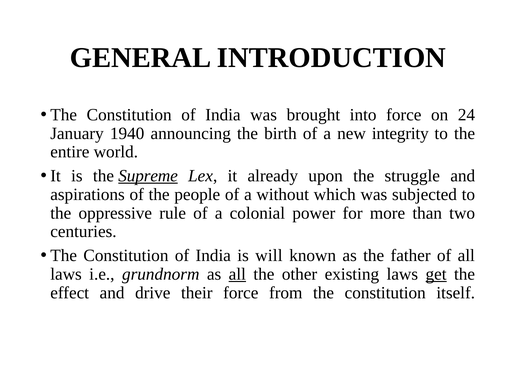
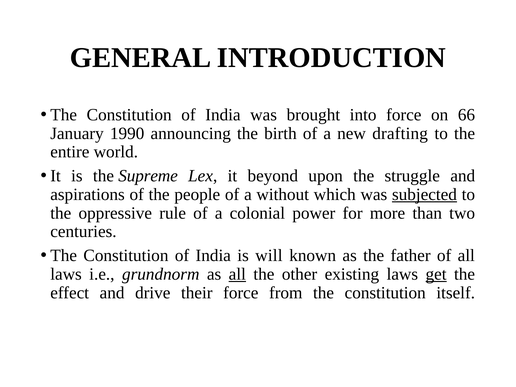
24: 24 -> 66
1940: 1940 -> 1990
integrity: integrity -> drafting
Supreme underline: present -> none
already: already -> beyond
subjected underline: none -> present
